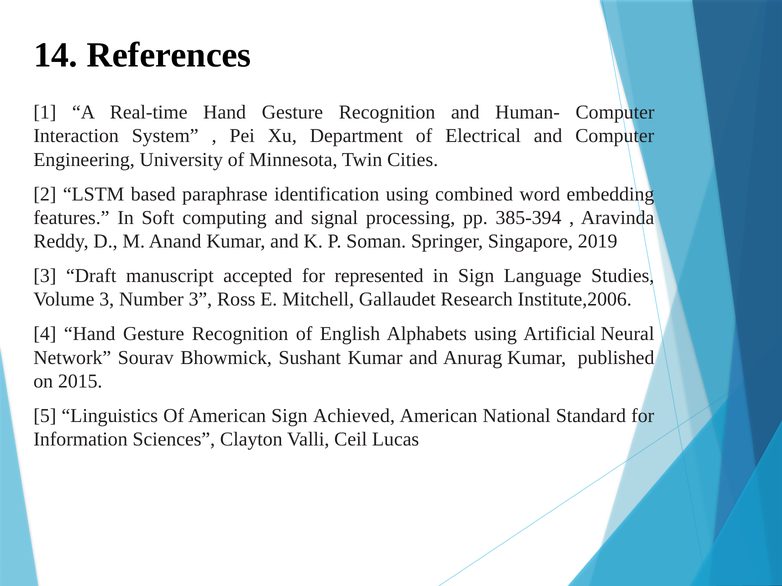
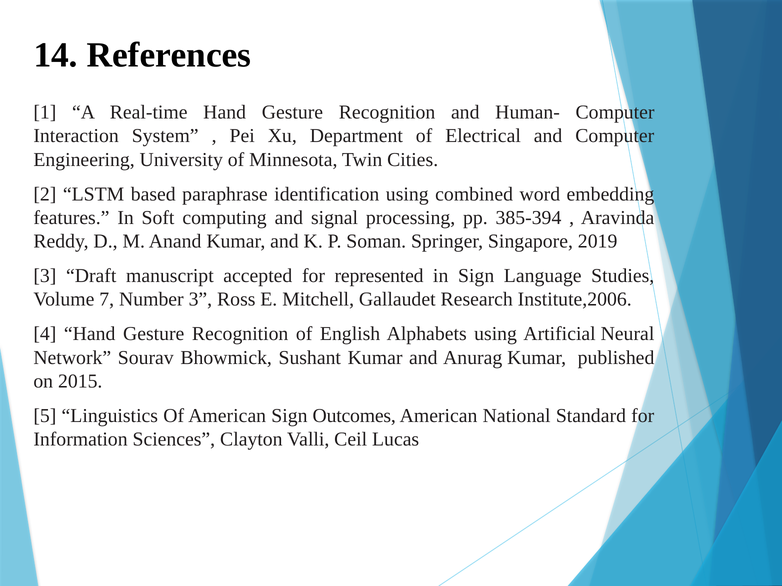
Volume 3: 3 -> 7
Achieved: Achieved -> Outcomes
